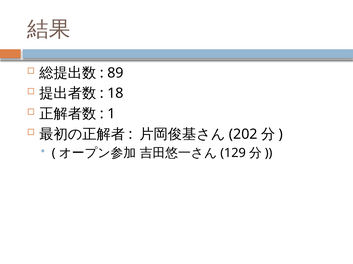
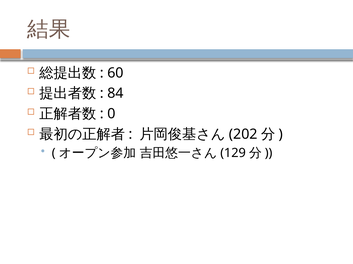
89: 89 -> 60
18: 18 -> 84
1: 1 -> 0
